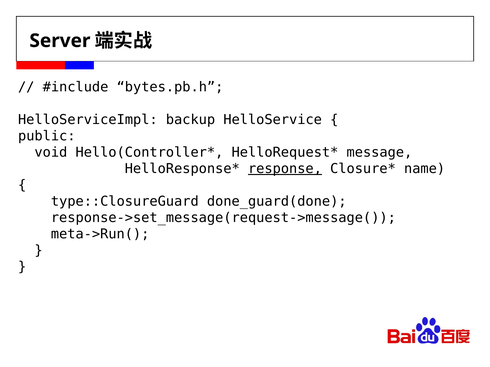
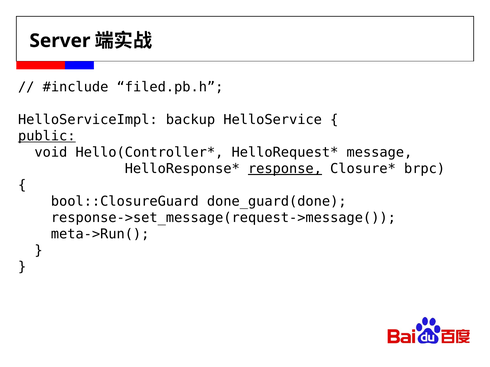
bytes.pb.h: bytes.pb.h -> filed.pb.h
public underline: none -> present
name: name -> brpc
type::ClosureGuard: type::ClosureGuard -> bool::ClosureGuard
